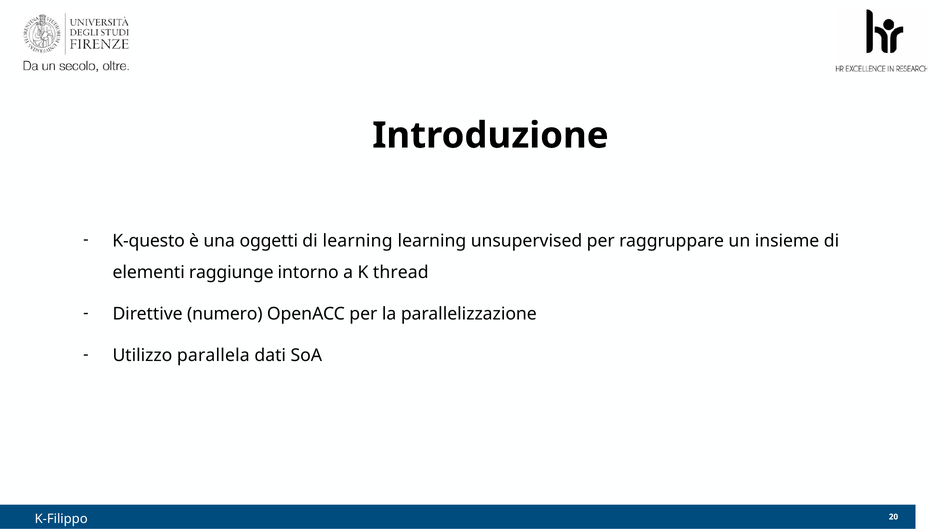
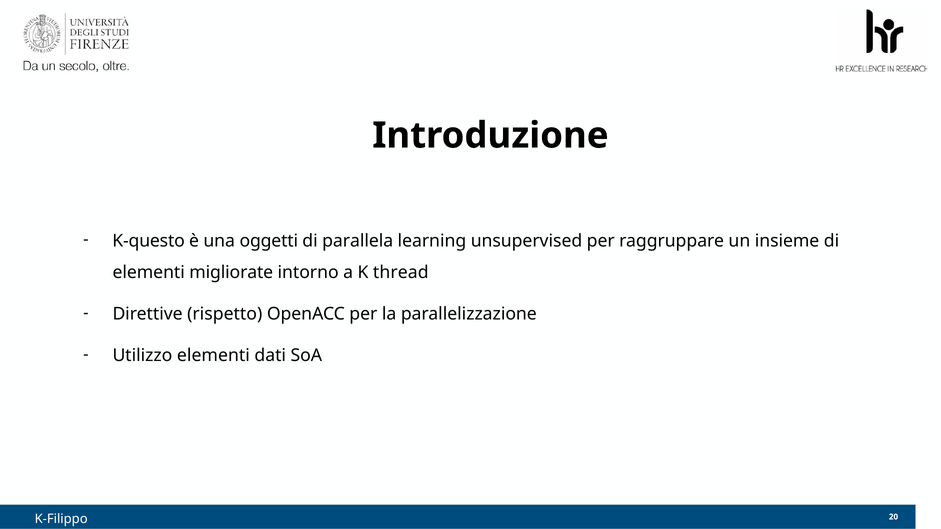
di learning: learning -> parallela
raggiunge: raggiunge -> migliorate
numero: numero -> rispetto
Utilizzo parallela: parallela -> elementi
